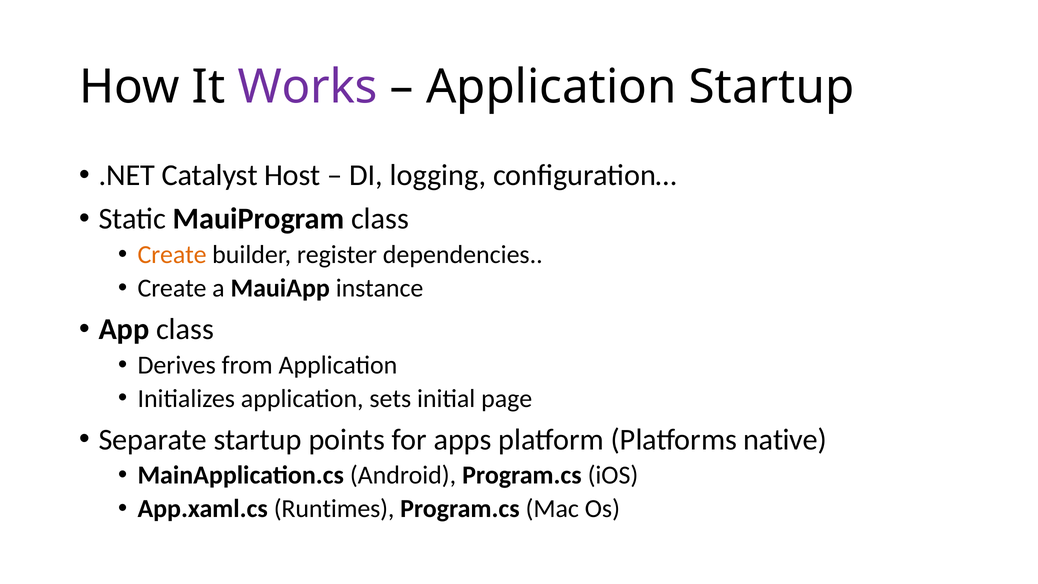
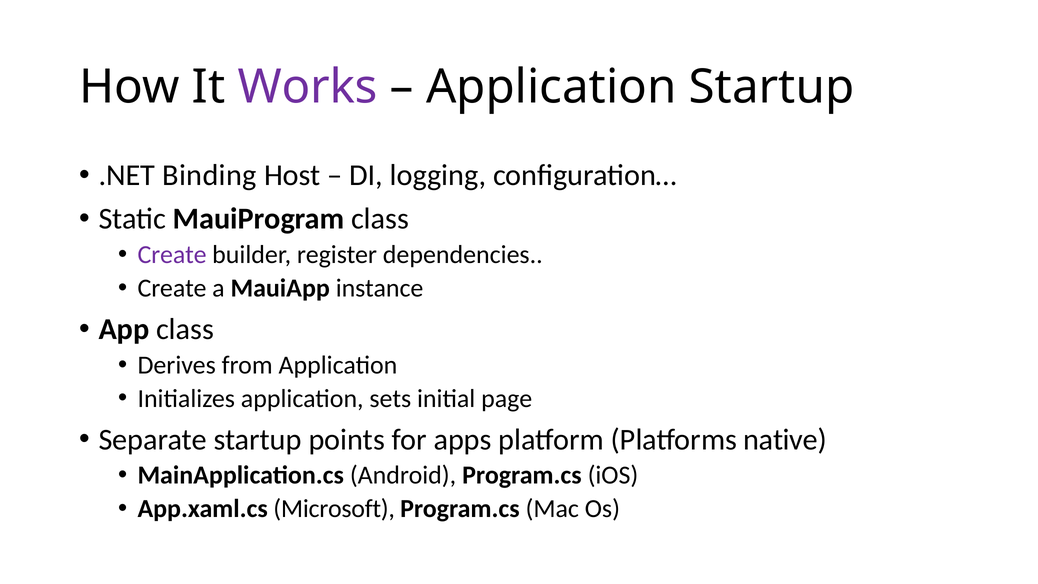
Catalyst: Catalyst -> Binding
Create at (172, 255) colour: orange -> purple
Runtimes: Runtimes -> Microsoft
